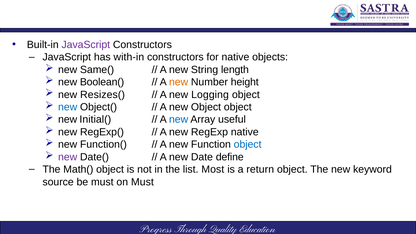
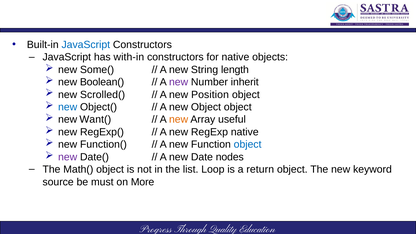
JavaScript at (86, 45) colour: purple -> blue
Same(: Same( -> Some(
new at (179, 82) colour: orange -> purple
height: height -> inherit
Resizes(: Resizes( -> Scrolled(
Logging: Logging -> Position
Initial(: Initial( -> Want(
new at (179, 120) colour: blue -> orange
define: define -> nodes
Most: Most -> Loop
on Must: Must -> More
